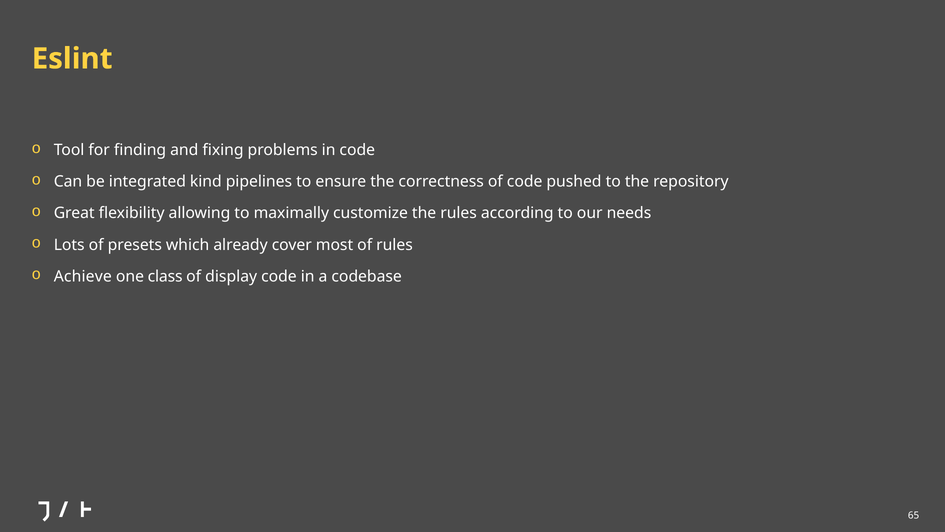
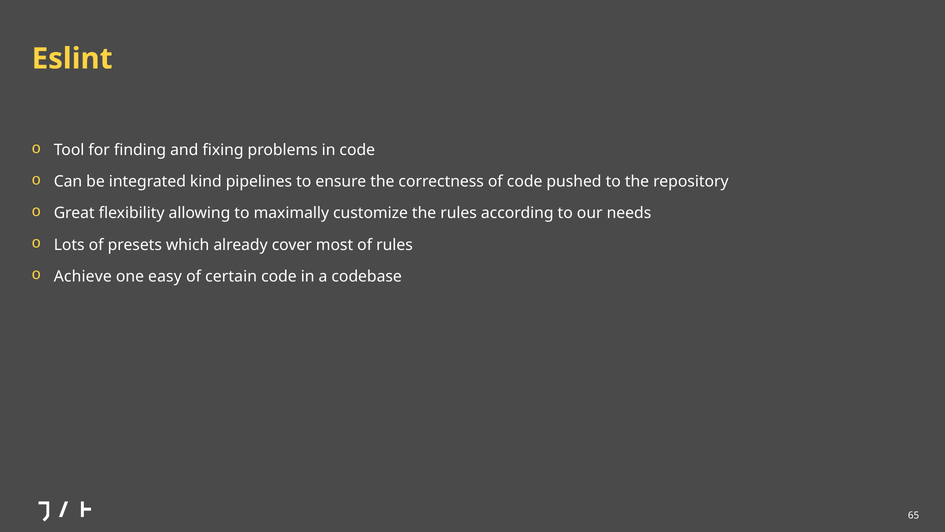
class: class -> easy
display: display -> certain
